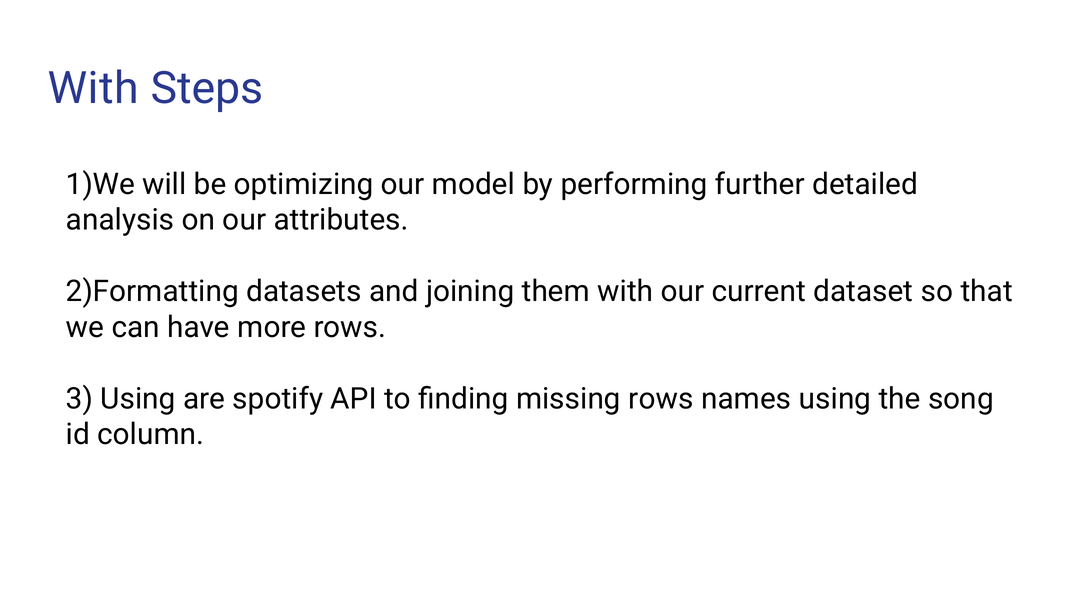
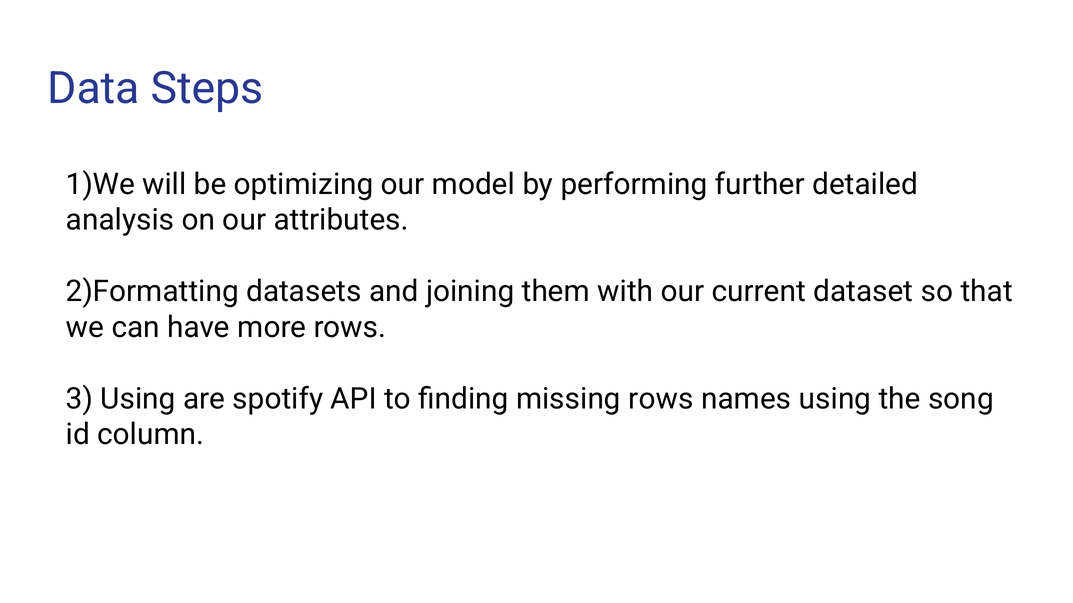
With at (93, 89): With -> Data
